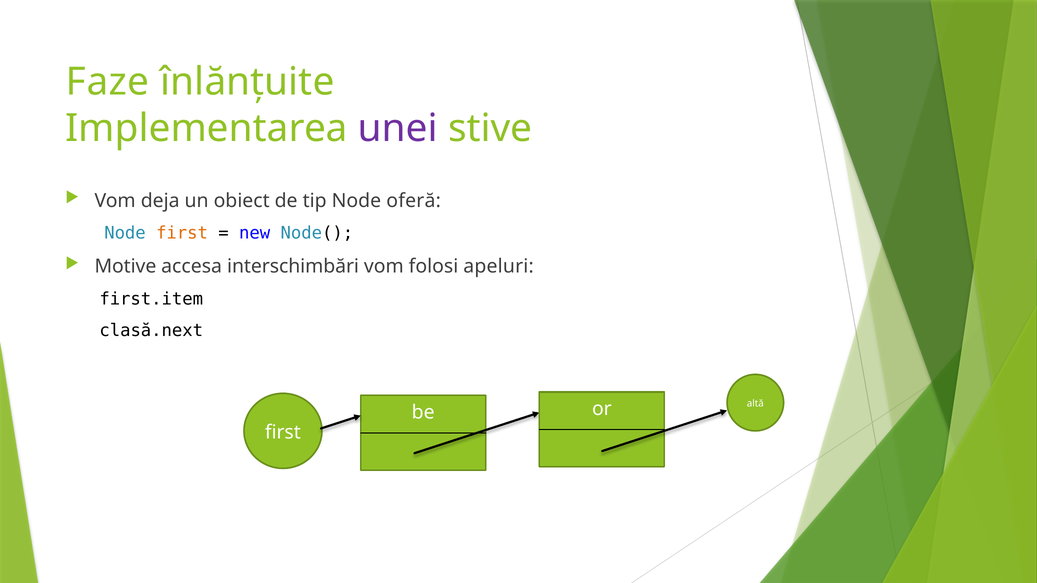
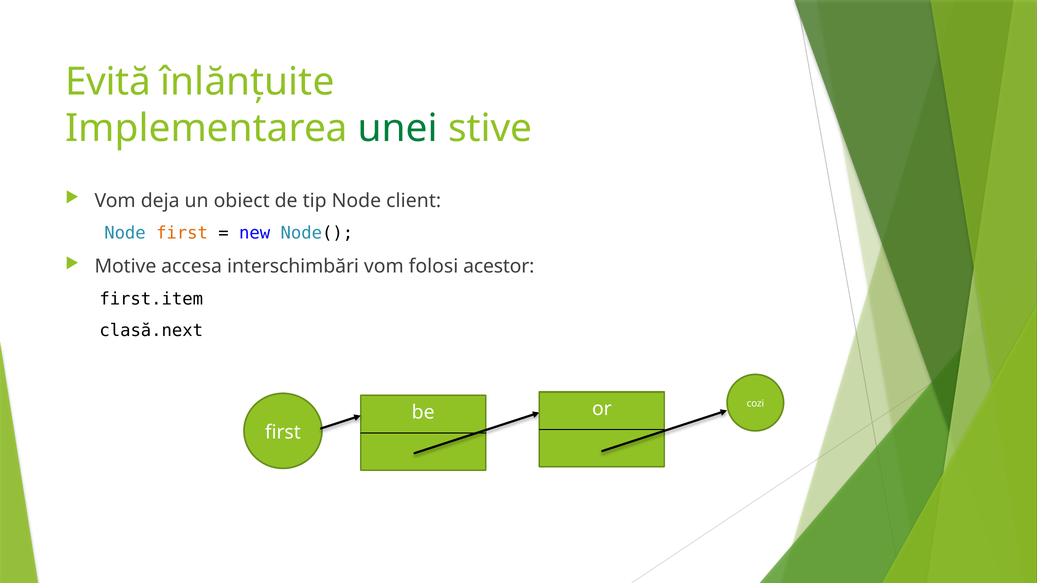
Faze: Faze -> Evită
unei colour: purple -> green
oferă: oferă -> client
apeluri: apeluri -> acestor
altă: altă -> cozi
